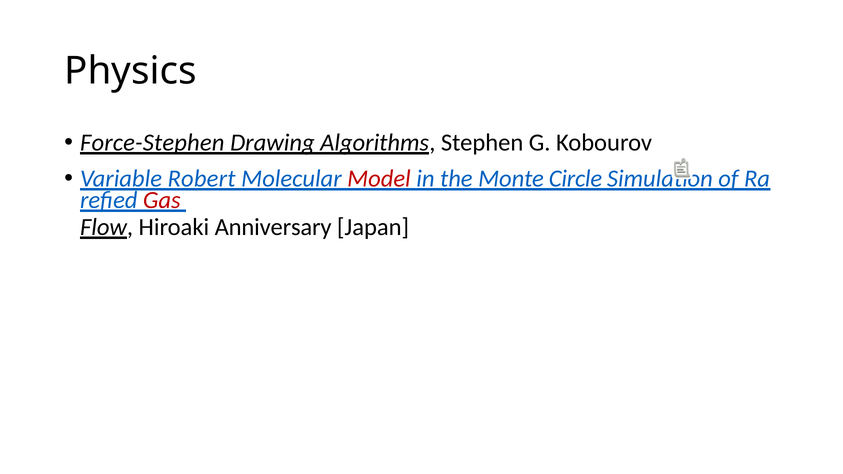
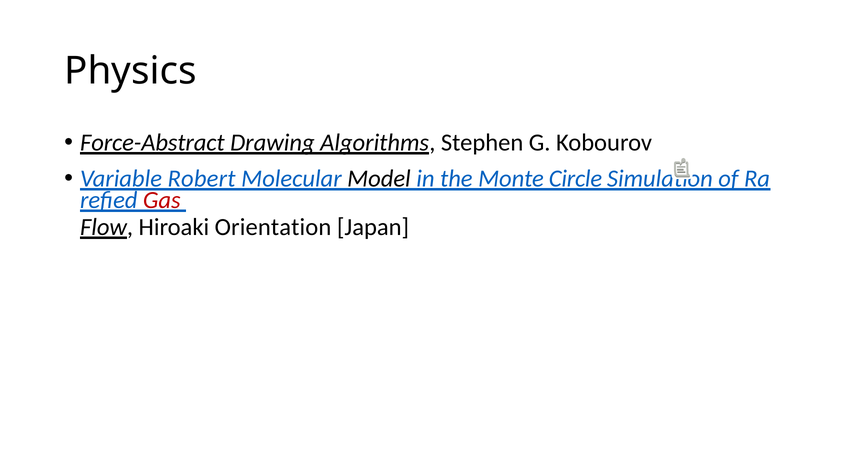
Force-Stephen: Force-Stephen -> Force-Abstract
Model colour: red -> black
Anniversary: Anniversary -> Orientation
